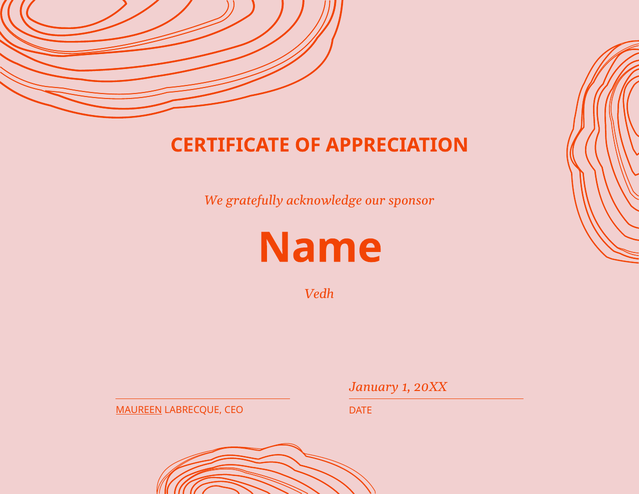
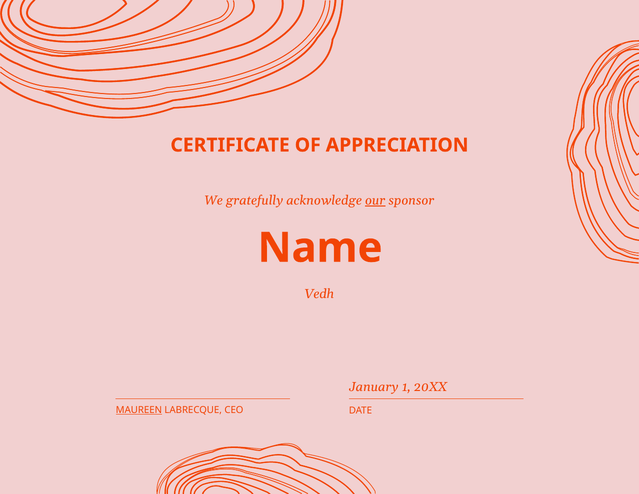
our underline: none -> present
